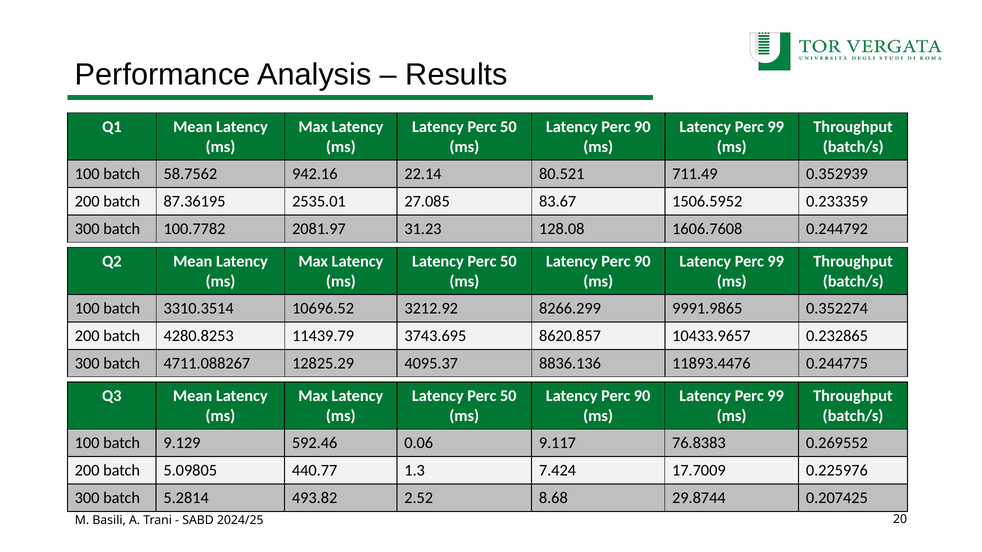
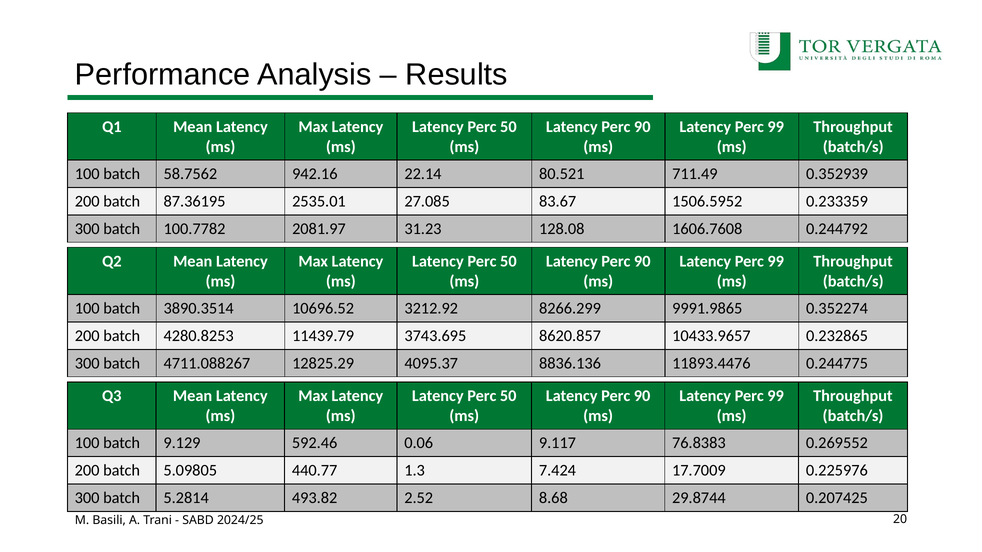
3310.3514: 3310.3514 -> 3890.3514
